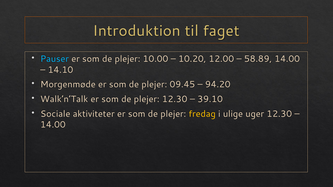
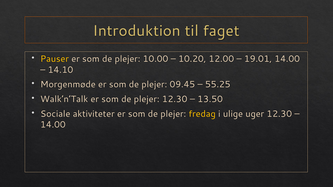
Pauser colour: light blue -> yellow
58.89: 58.89 -> 19.01
94.20: 94.20 -> 55.25
39.10: 39.10 -> 13.50
